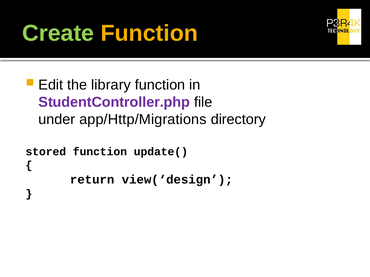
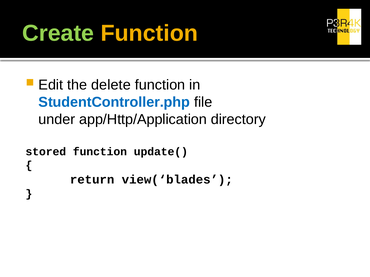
library: library -> delete
StudentController.php colour: purple -> blue
app/Http/Migrations: app/Http/Migrations -> app/Http/Application
view(‘design: view(‘design -> view(‘blades
